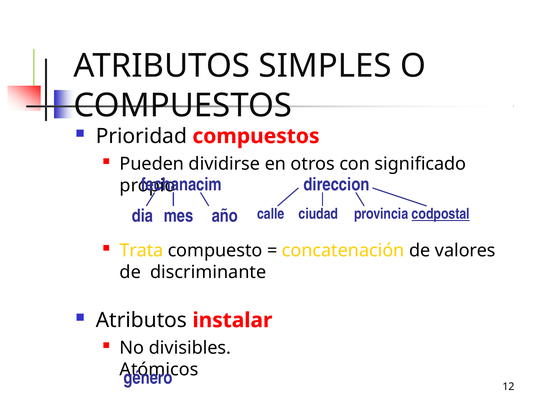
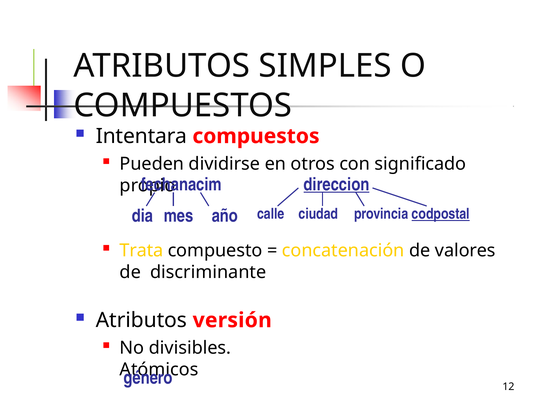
Prioridad: Prioridad -> Intentara
direccion underline: none -> present
instalar: instalar -> versión
